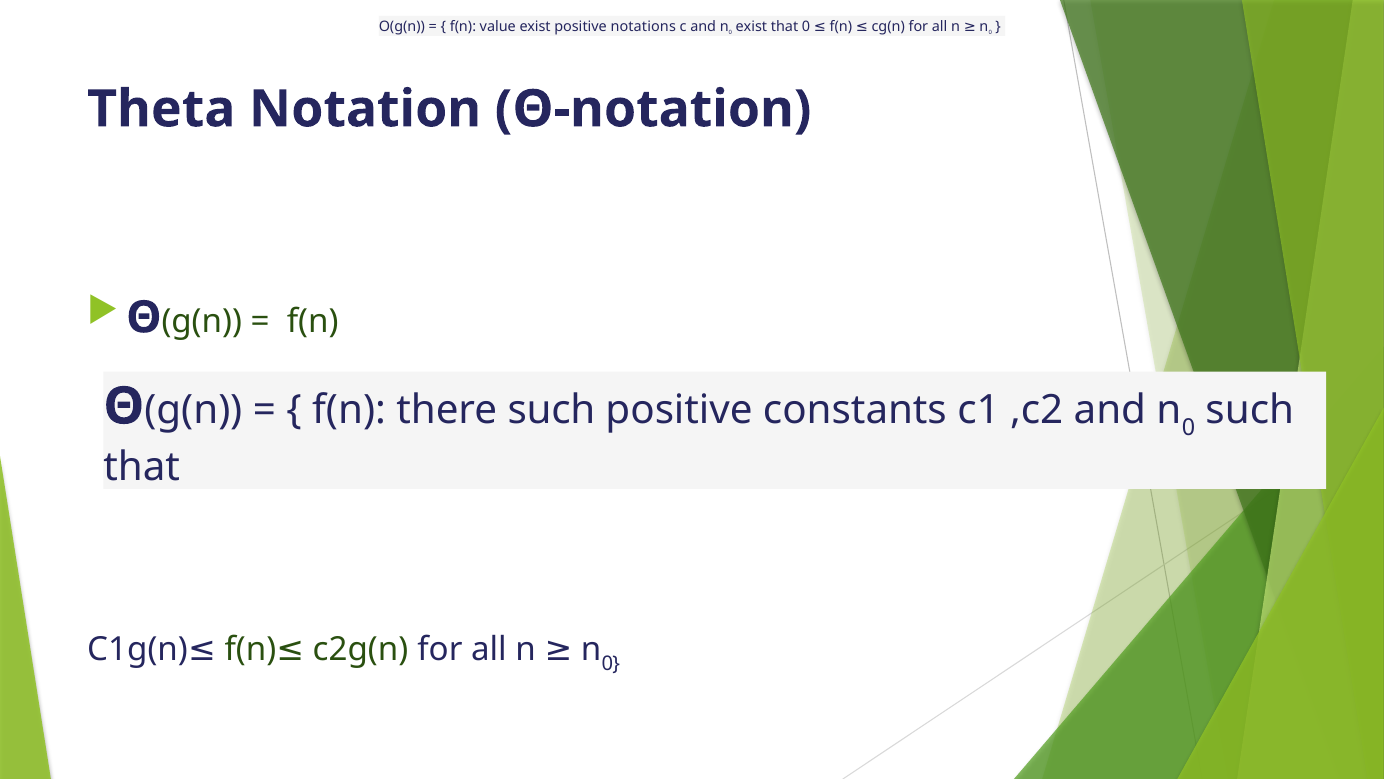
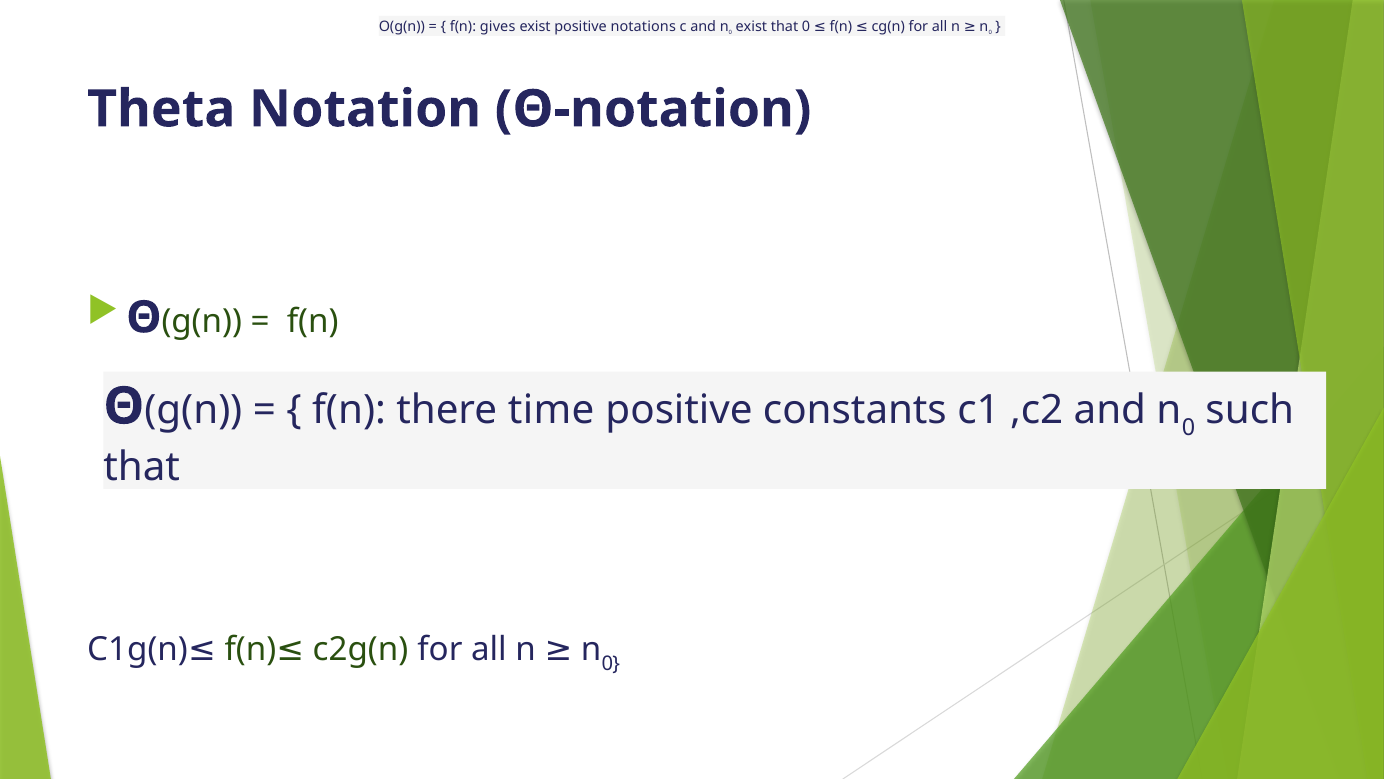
value: value -> gives
there such: such -> time
